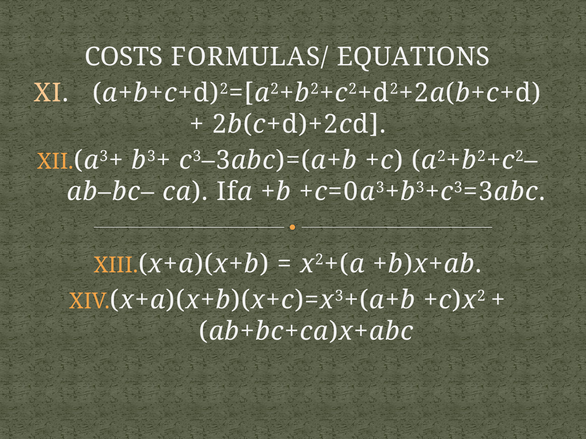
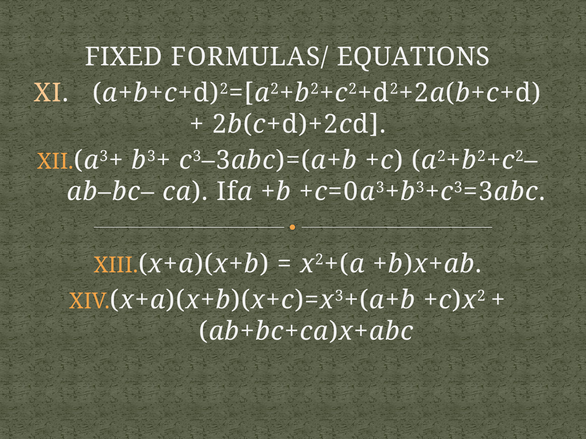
COSTS: COSTS -> FIXED
